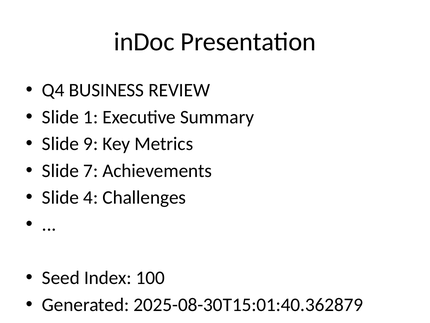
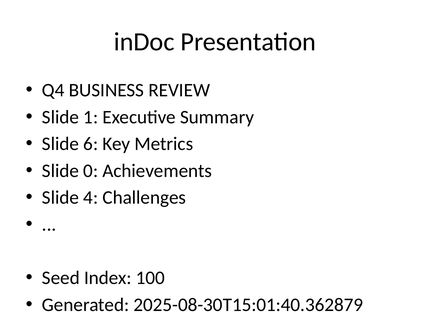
9: 9 -> 6
7: 7 -> 0
